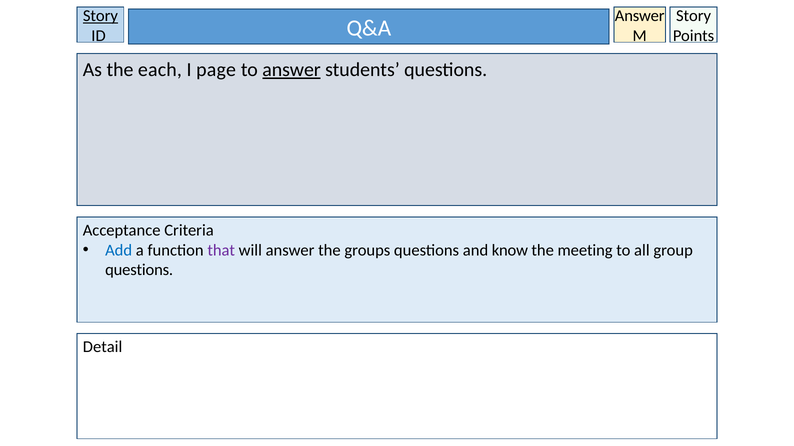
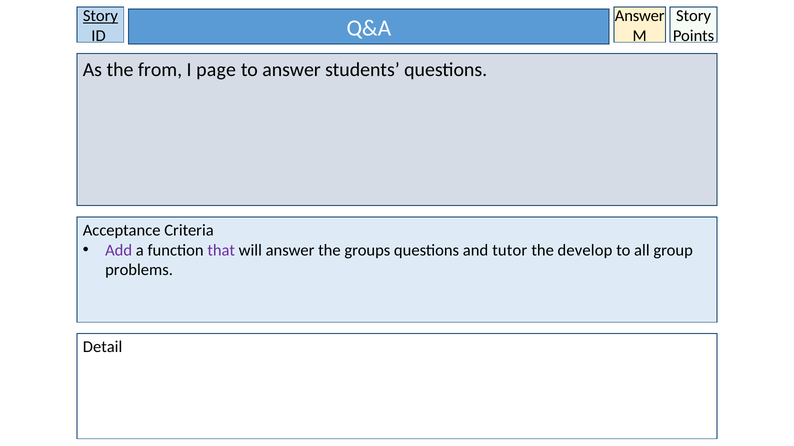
each: each -> from
answer at (292, 70) underline: present -> none
Add colour: blue -> purple
know: know -> tutor
meeting: meeting -> develop
questions at (139, 270): questions -> problems
